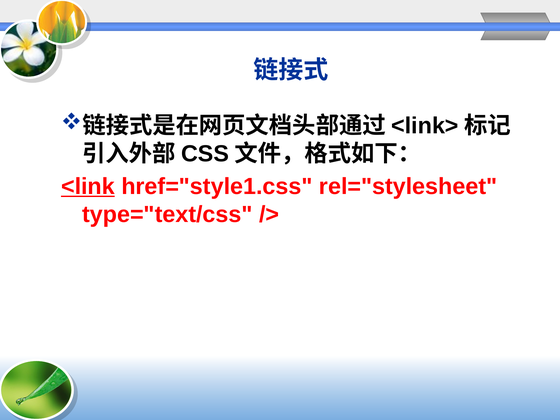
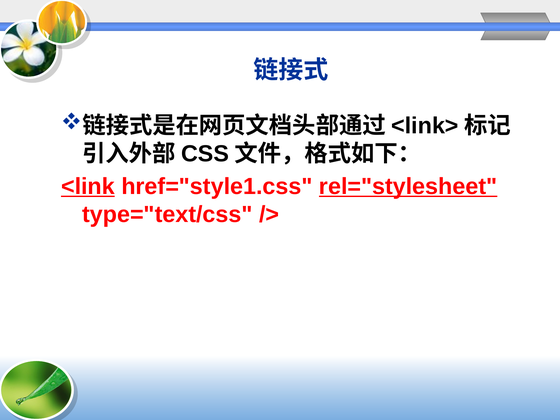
rel="stylesheet underline: none -> present
